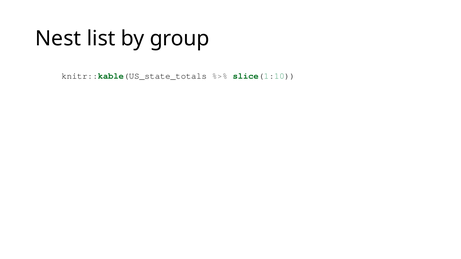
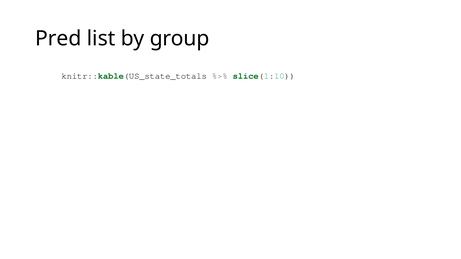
Nest: Nest -> Pred
